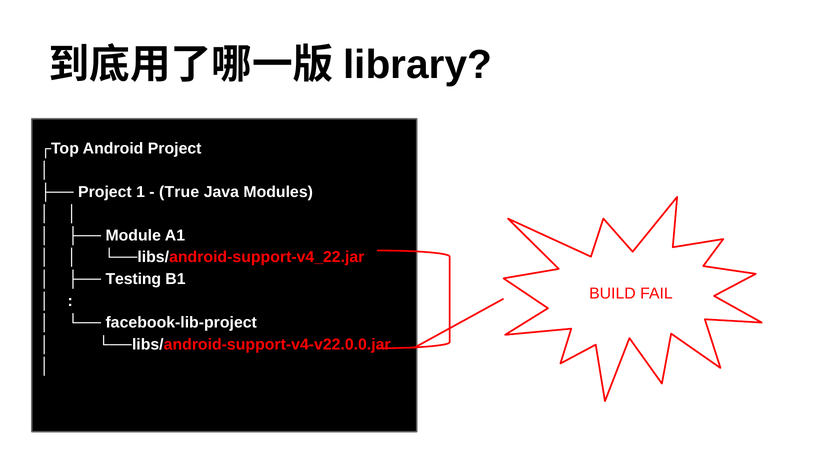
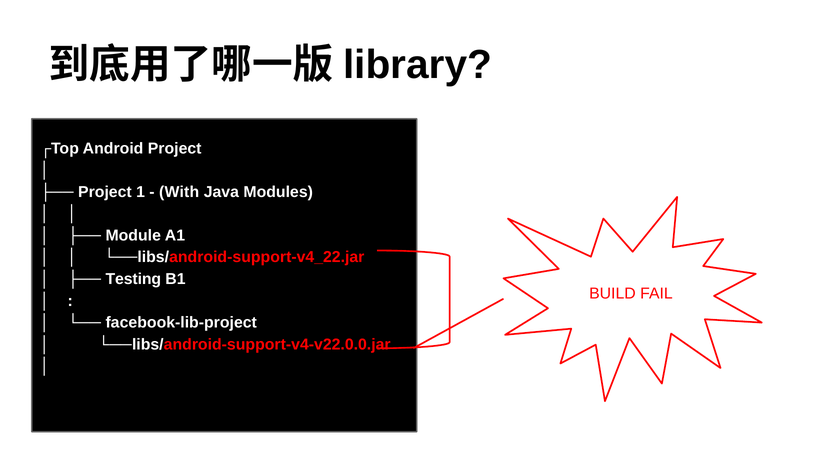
True: True -> With
